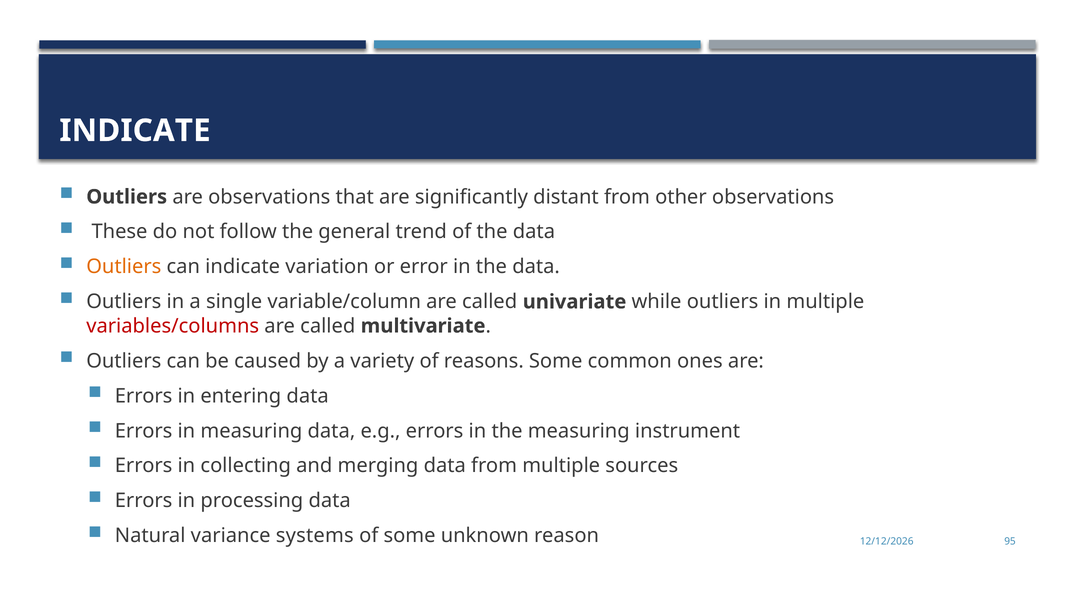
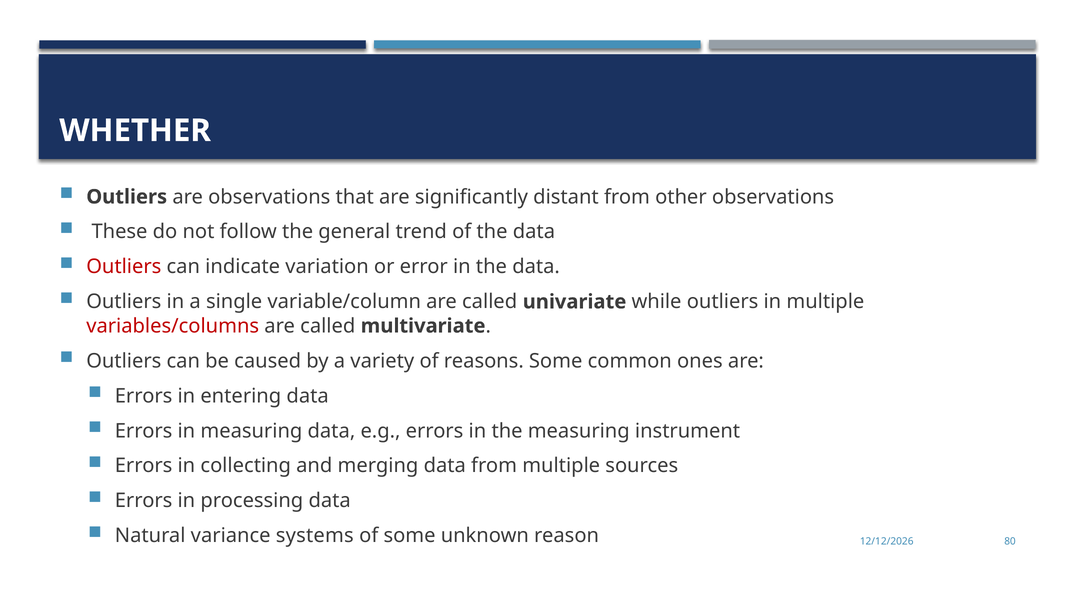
INDICATE at (135, 131): INDICATE -> WHETHER
Outliers at (124, 267) colour: orange -> red
95: 95 -> 80
